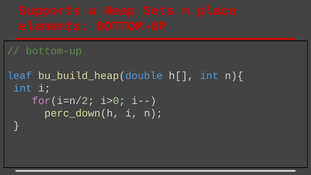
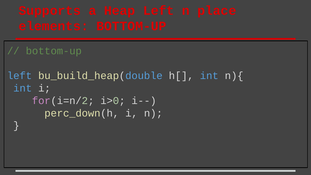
Heap Sets: Sets -> Left
leaf at (20, 76): leaf -> left
